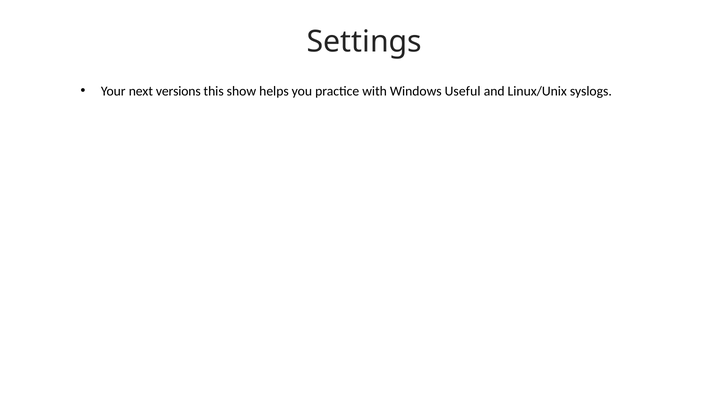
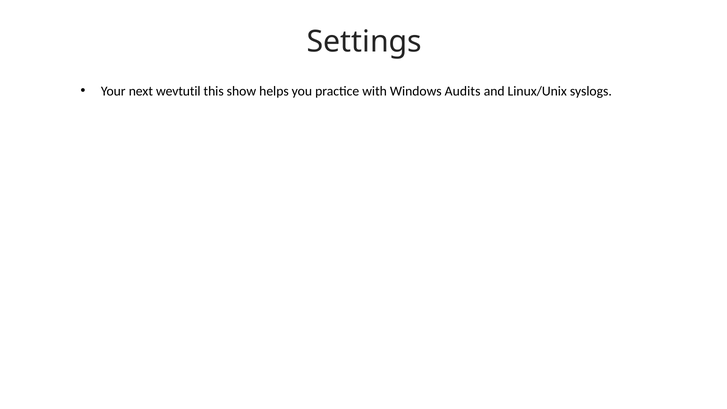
versions: versions -> wevtutil
Useful: Useful -> Audits
